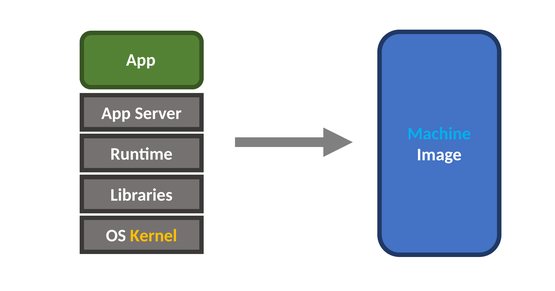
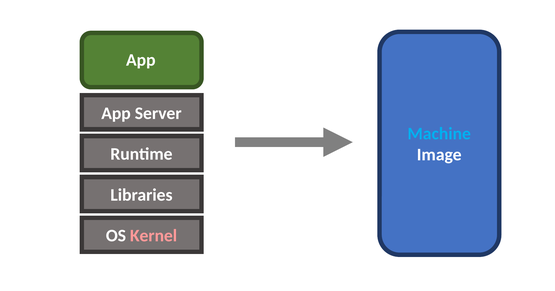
Kernel colour: yellow -> pink
